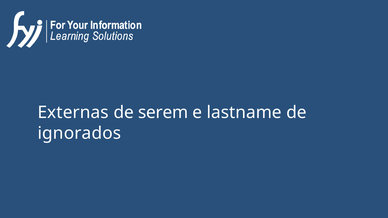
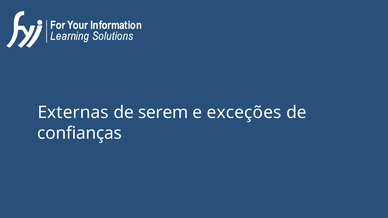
lastname: lastname -> exceções
ignorados: ignorados -> confianças
